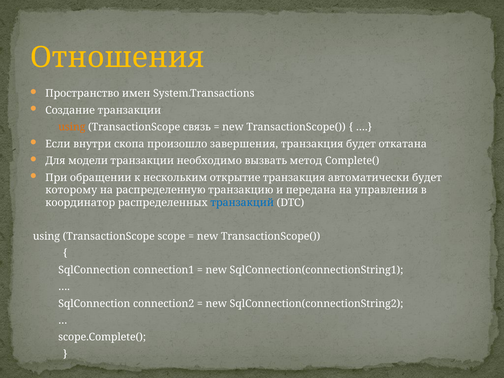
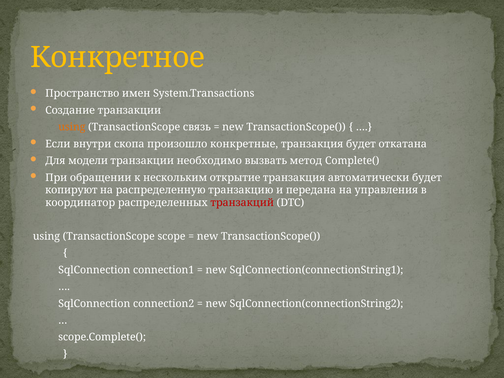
Отношения: Отношения -> Конкретное
завершения: завершения -> конкретные
которому: которому -> копируют
транзакций colour: blue -> red
